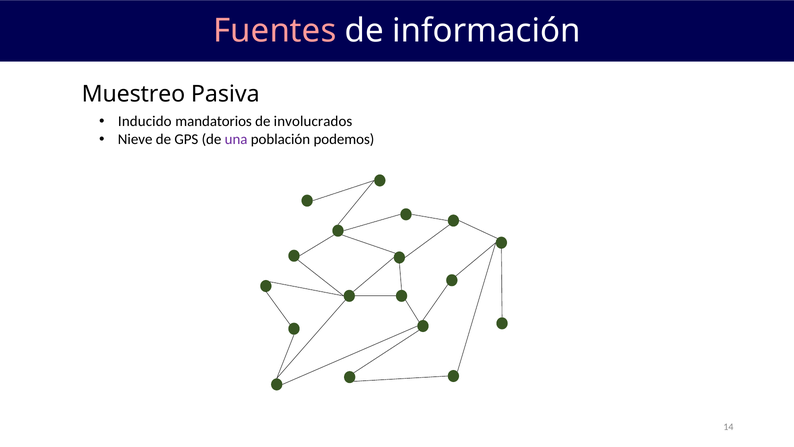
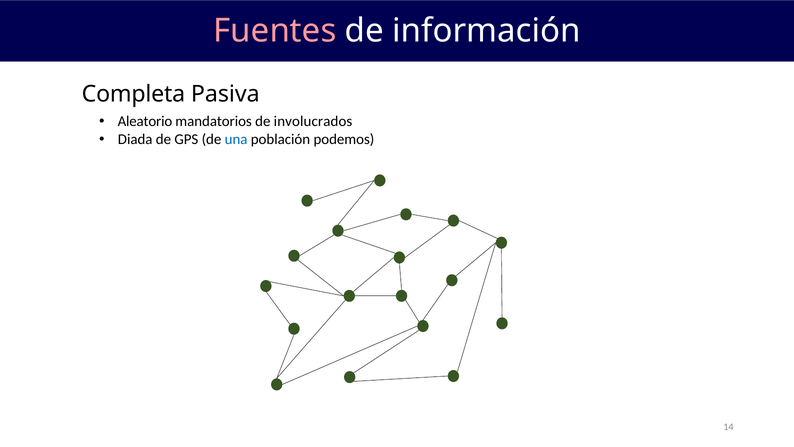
Muestreo: Muestreo -> Completa
Inducido: Inducido -> Aleatorio
Nieve: Nieve -> Diada
una colour: purple -> blue
